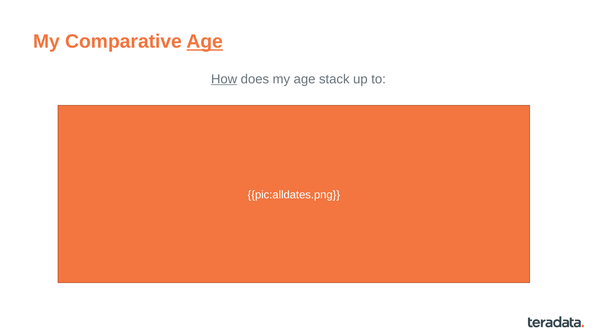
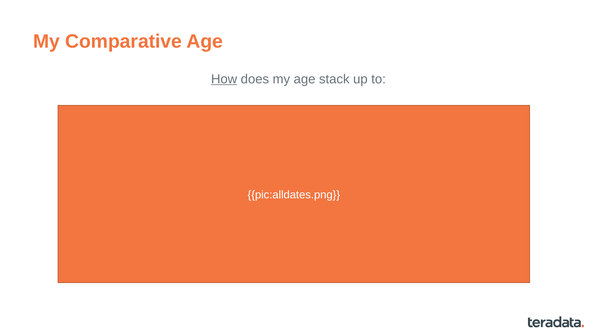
Age at (205, 42) underline: present -> none
